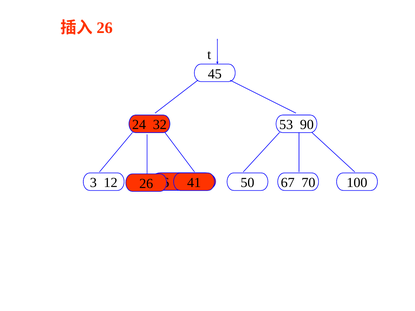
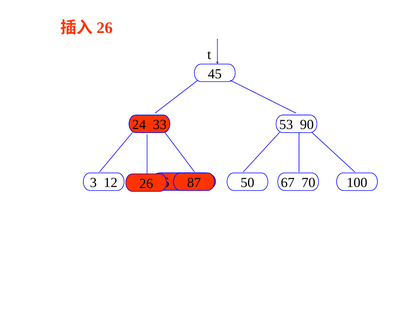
32: 32 -> 33
41: 41 -> 87
